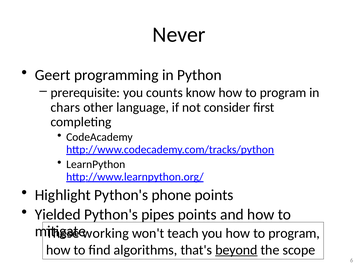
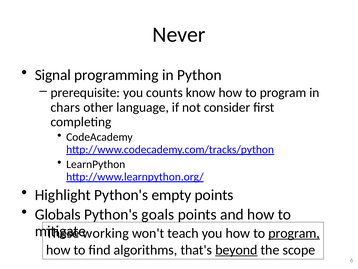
Geert: Geert -> Signal
phone: phone -> empty
Yielded: Yielded -> Globals
pipes: pipes -> goals
program at (294, 233) underline: none -> present
